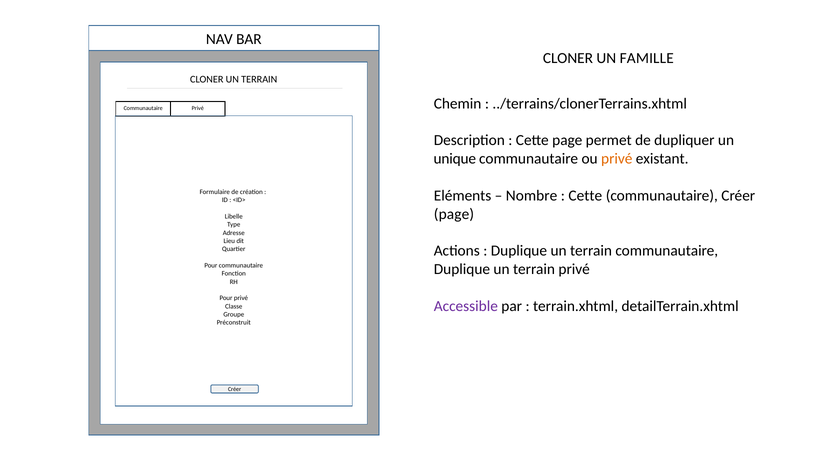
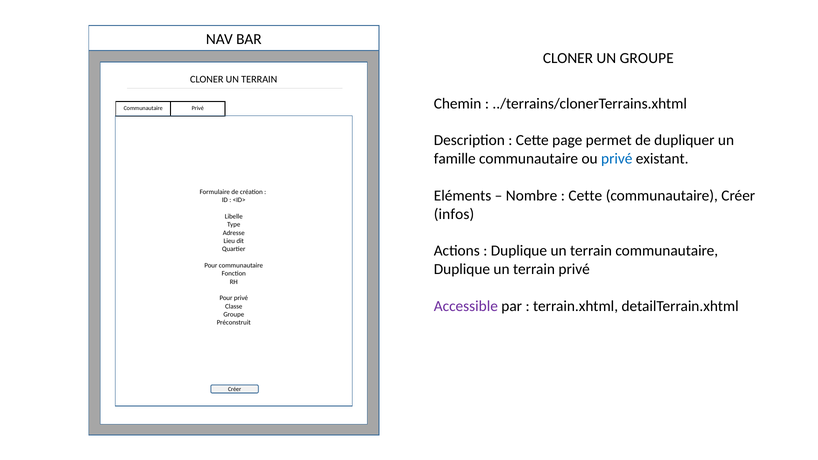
UN FAMILLE: FAMILLE -> GROUPE
unique: unique -> famille
privé at (617, 159) colour: orange -> blue
page at (454, 214): page -> infos
